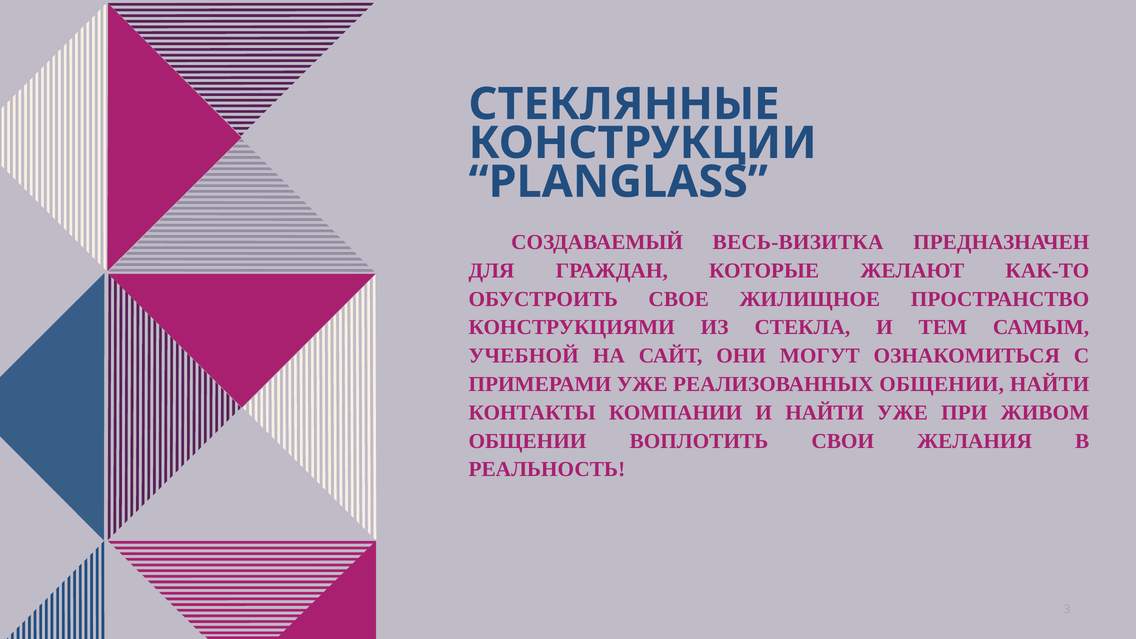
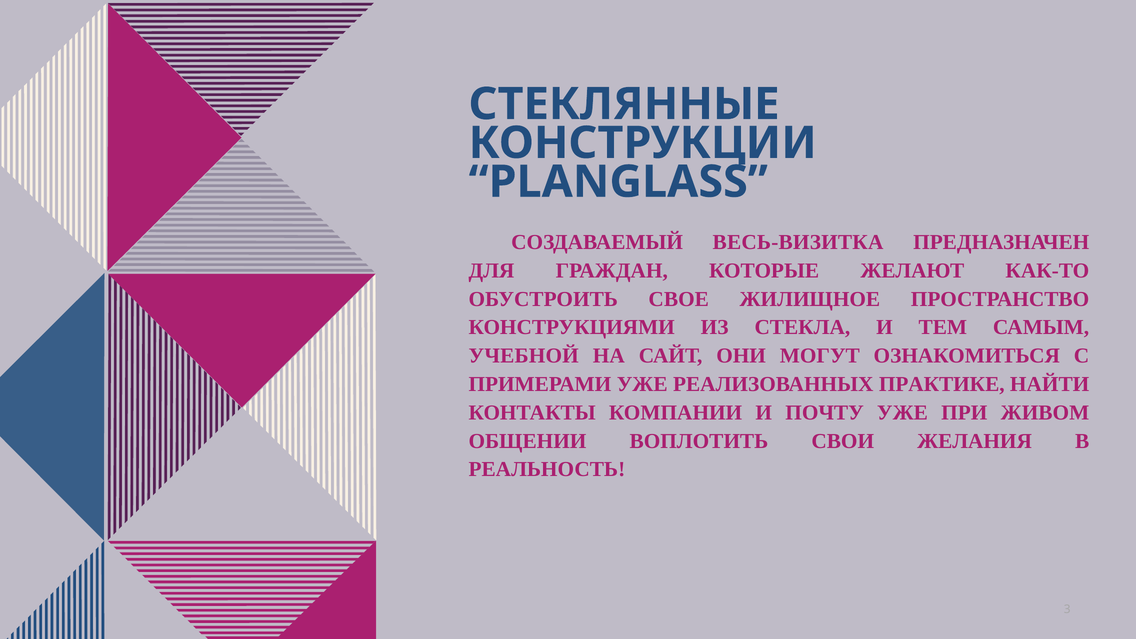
РЕАЛИЗОВАННЫХ ОБЩЕНИИ: ОБЩЕНИИ -> ПРАКТИКЕ
И НАЙТИ: НАЙТИ -> ПОЧТУ
